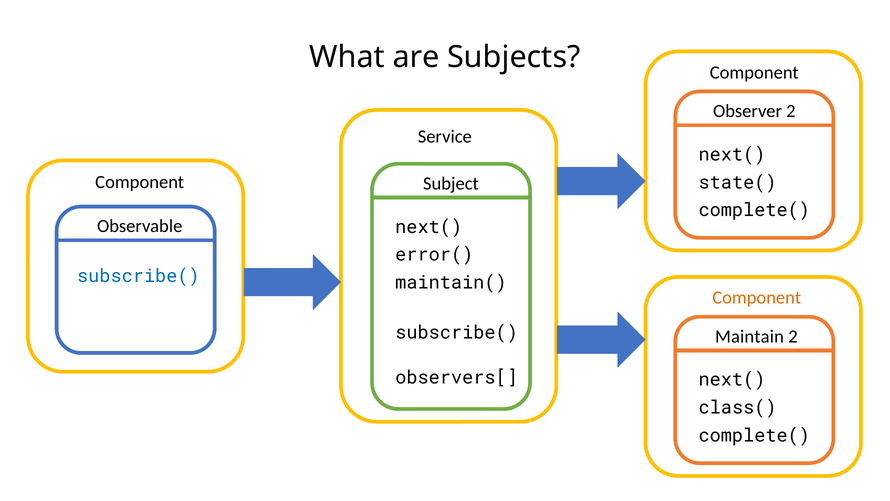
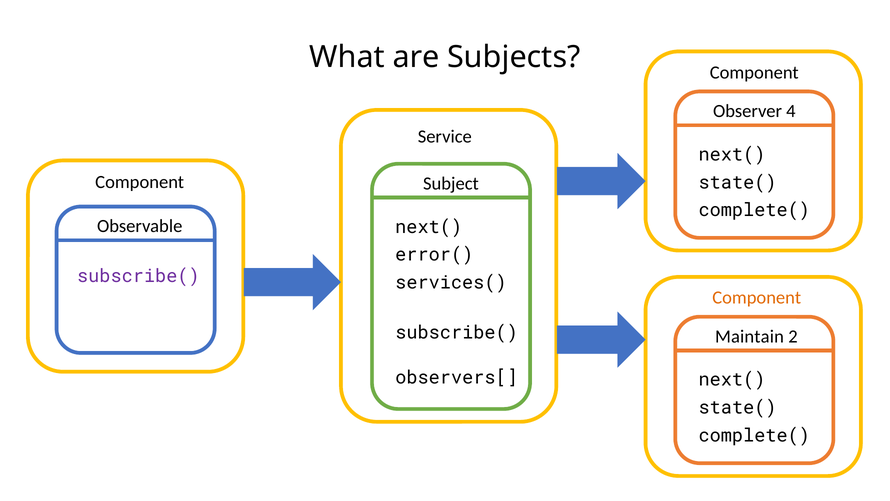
Observer 2: 2 -> 4
subscribe( at (138, 276) colour: blue -> purple
maintain(: maintain( -> services(
class( at (738, 407): class( -> state(
